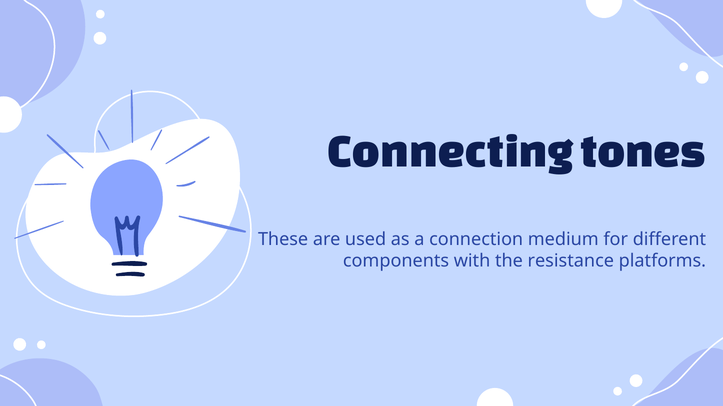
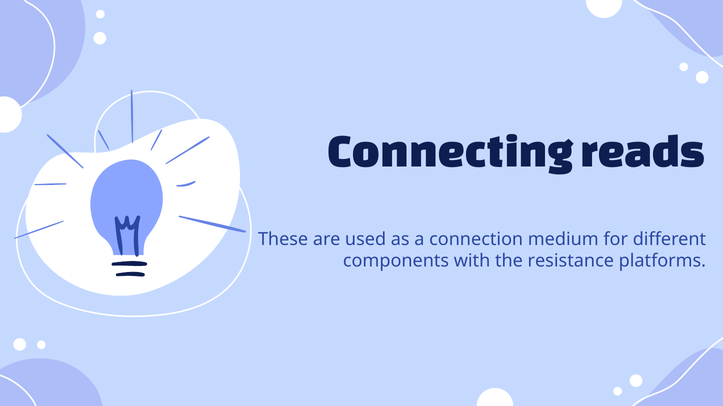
tones: tones -> reads
